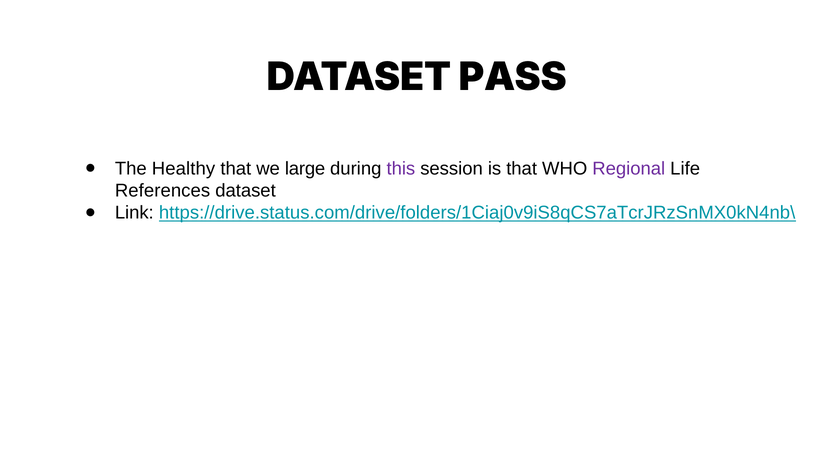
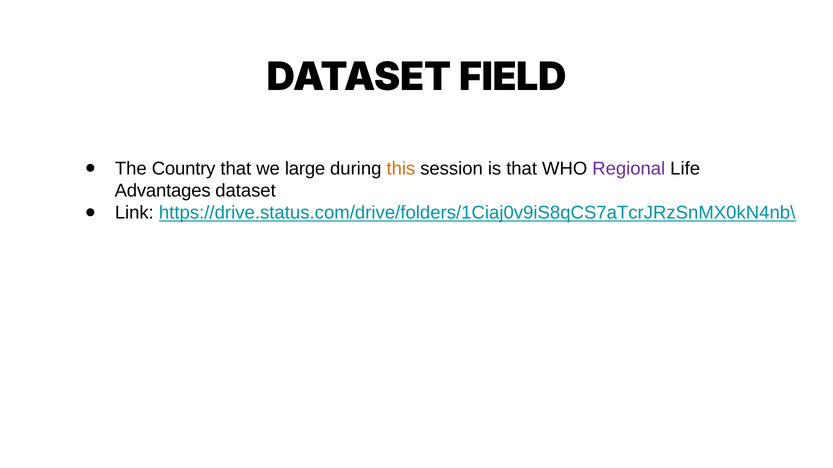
PASS: PASS -> FIELD
Healthy: Healthy -> Country
this colour: purple -> orange
References: References -> Advantages
